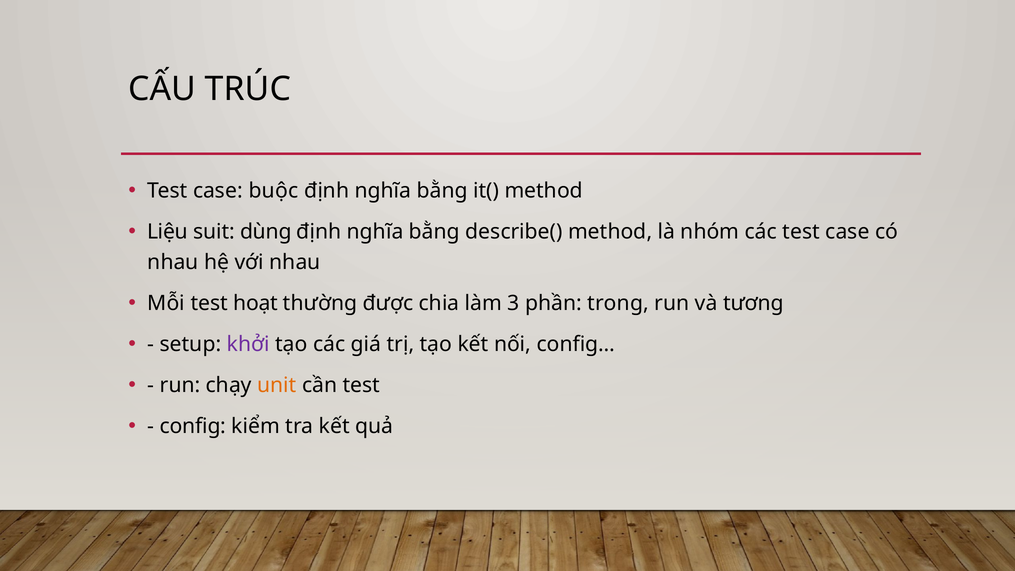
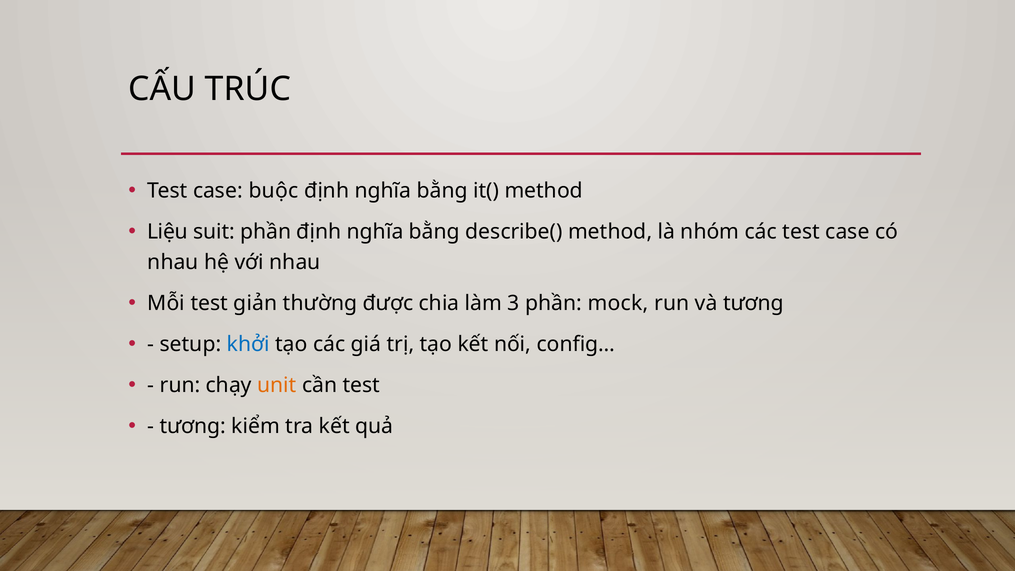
suit dùng: dùng -> phần
hoạt: hoạt -> giản
trong: trong -> mock
khởi colour: purple -> blue
config at (193, 426): config -> tương
